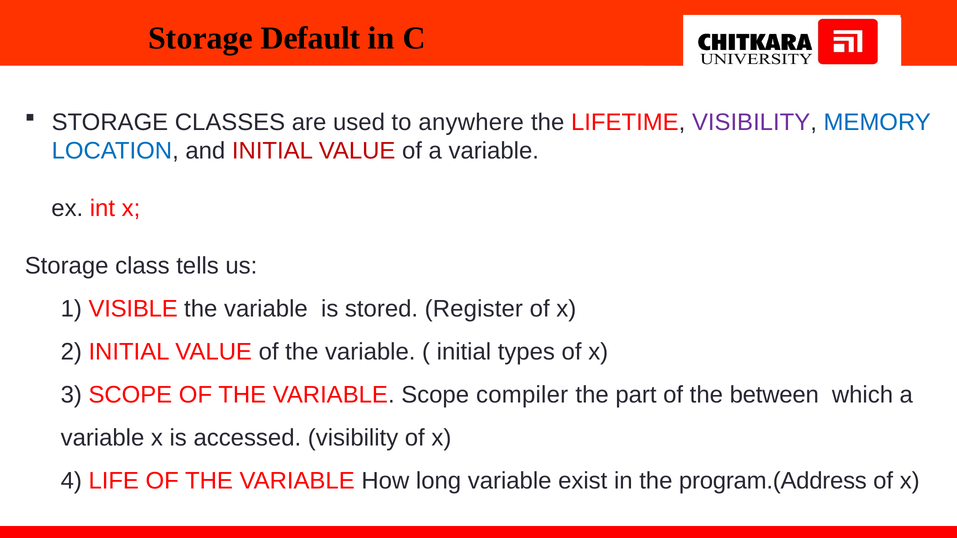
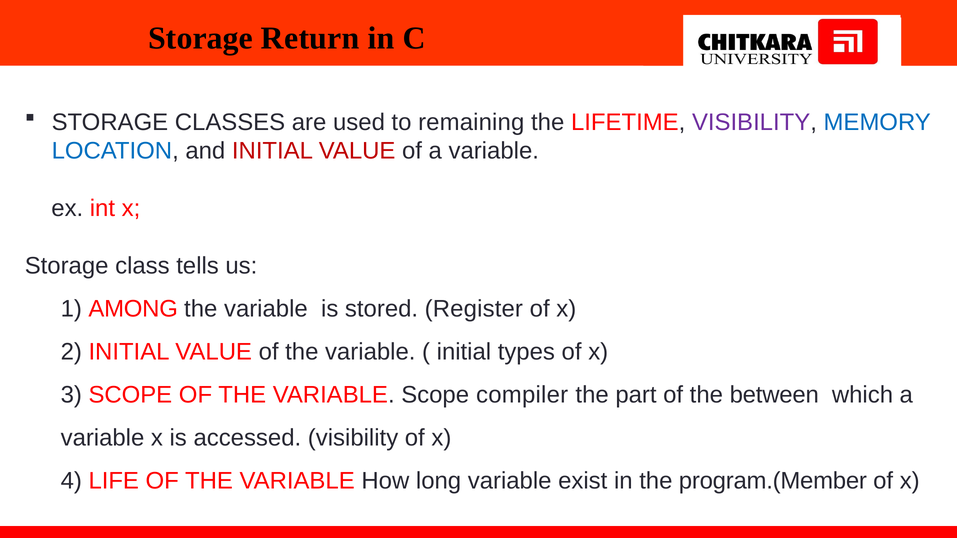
Default: Default -> Return
anywhere: anywhere -> remaining
VISIBLE: VISIBLE -> AMONG
program.(Address: program.(Address -> program.(Member
